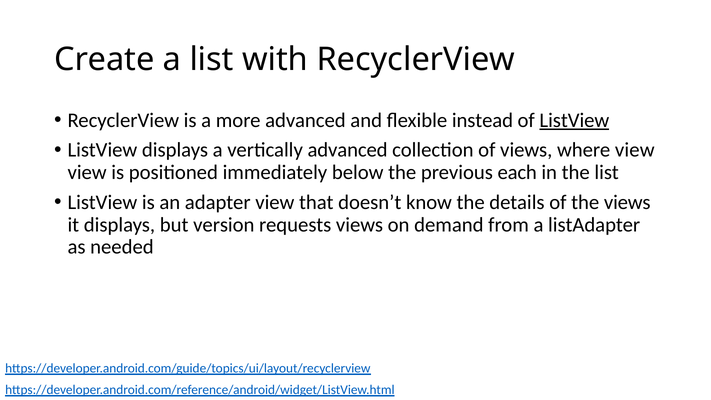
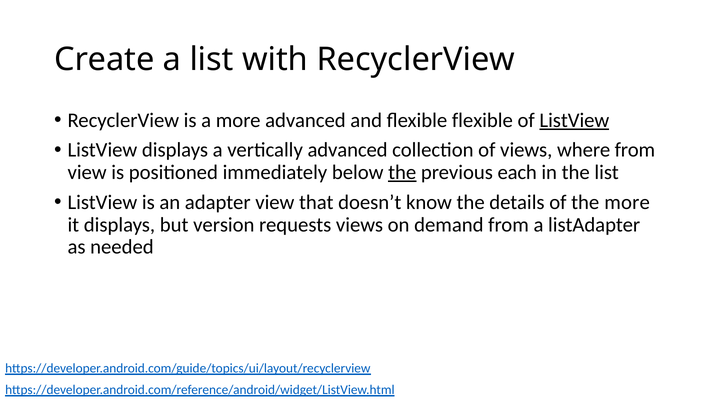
flexible instead: instead -> flexible
where view: view -> from
the at (402, 172) underline: none -> present
the views: views -> more
